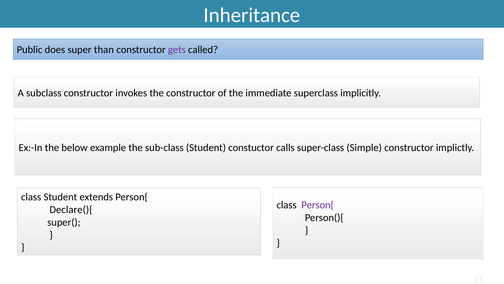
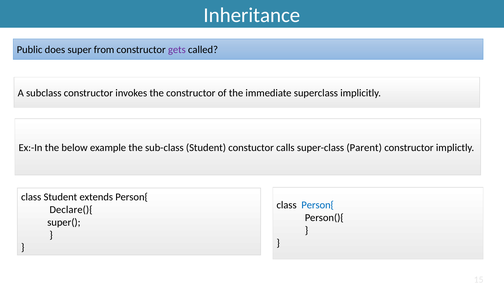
than: than -> from
Simple: Simple -> Parent
Person{ at (318, 205) colour: purple -> blue
